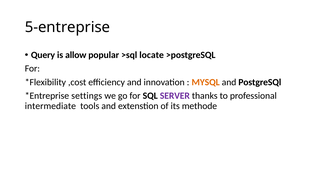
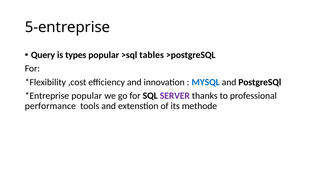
allow: allow -> types
locate: locate -> tables
MYSQL colour: orange -> blue
settings at (87, 96): settings -> popular
intermediate: intermediate -> performance
